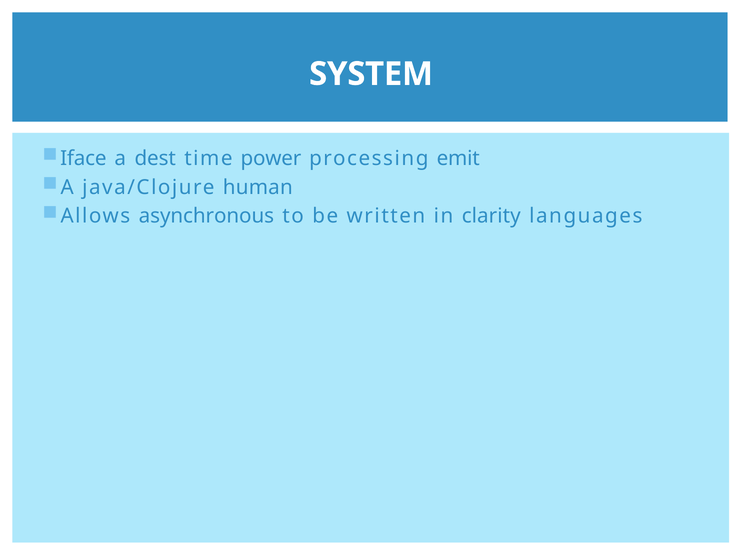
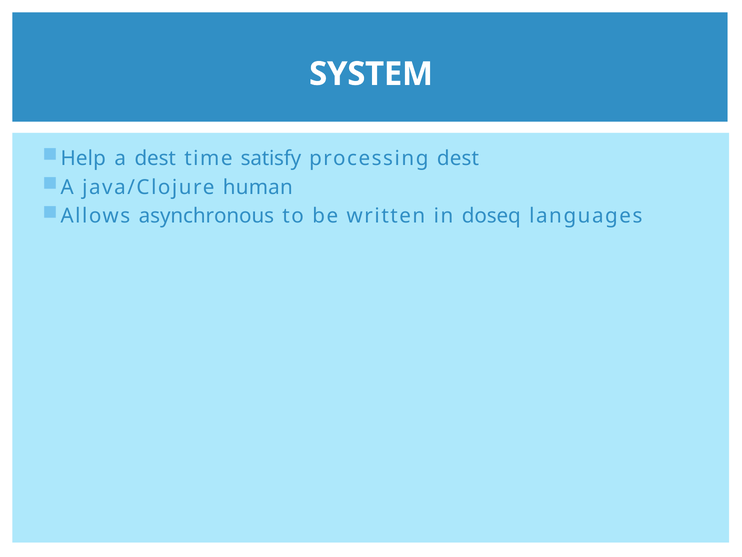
Iface: Iface -> Help
power: power -> satisfy
processing emit: emit -> dest
clarity: clarity -> doseq
